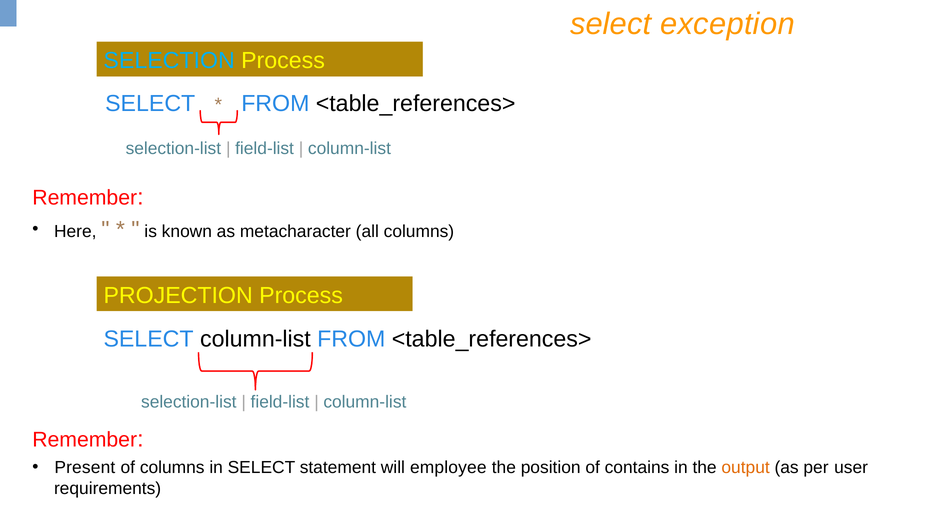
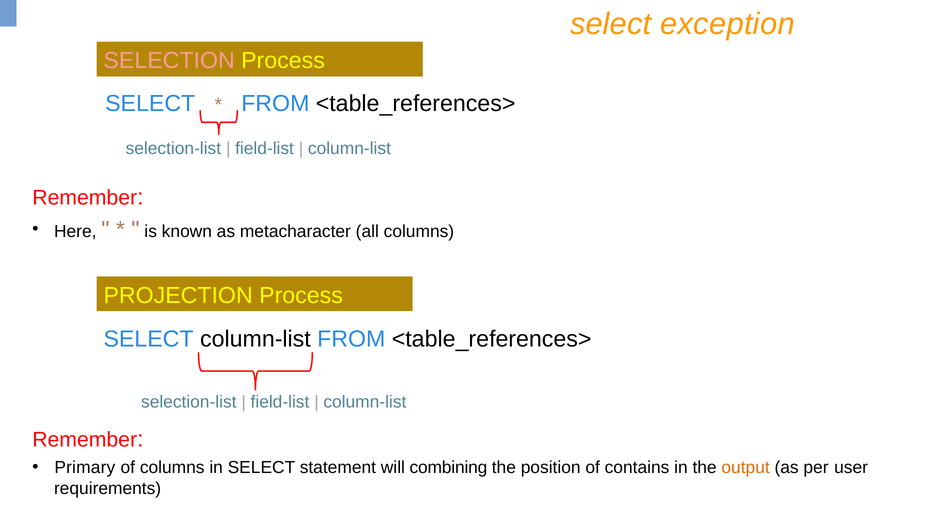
SELECTION colour: light blue -> pink
Present: Present -> Primary
employee: employee -> combining
